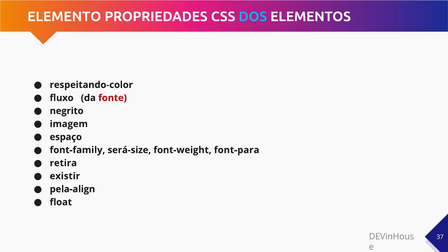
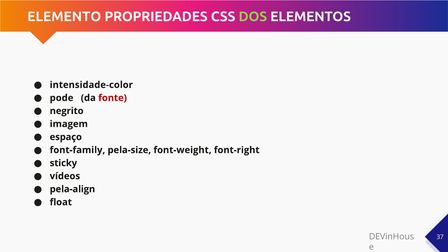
DOS colour: light blue -> light green
respeitando-color: respeitando-color -> intensidade-color
fluxo: fluxo -> pode
será-size: será-size -> pela-size
font-para: font-para -> font-right
retira: retira -> sticky
existir: existir -> vídeos
